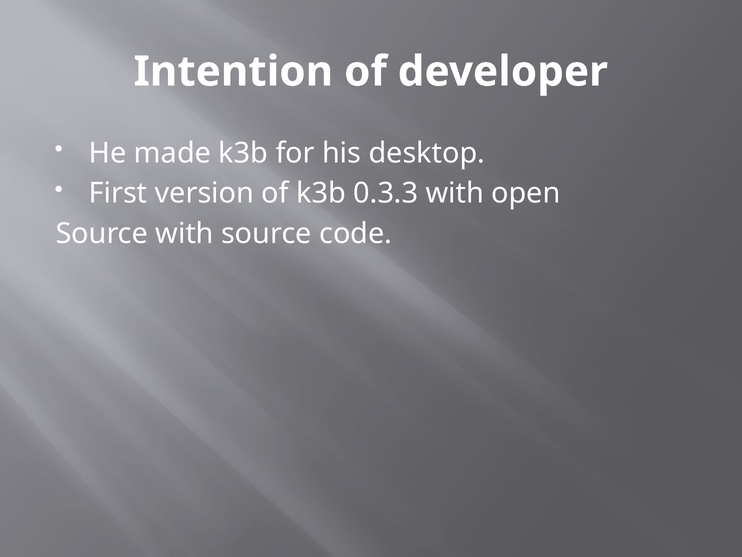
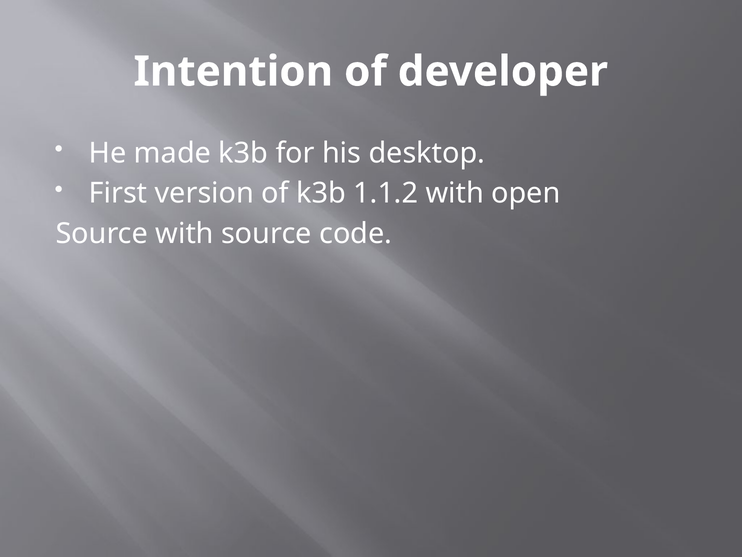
0.3.3: 0.3.3 -> 1.1.2
